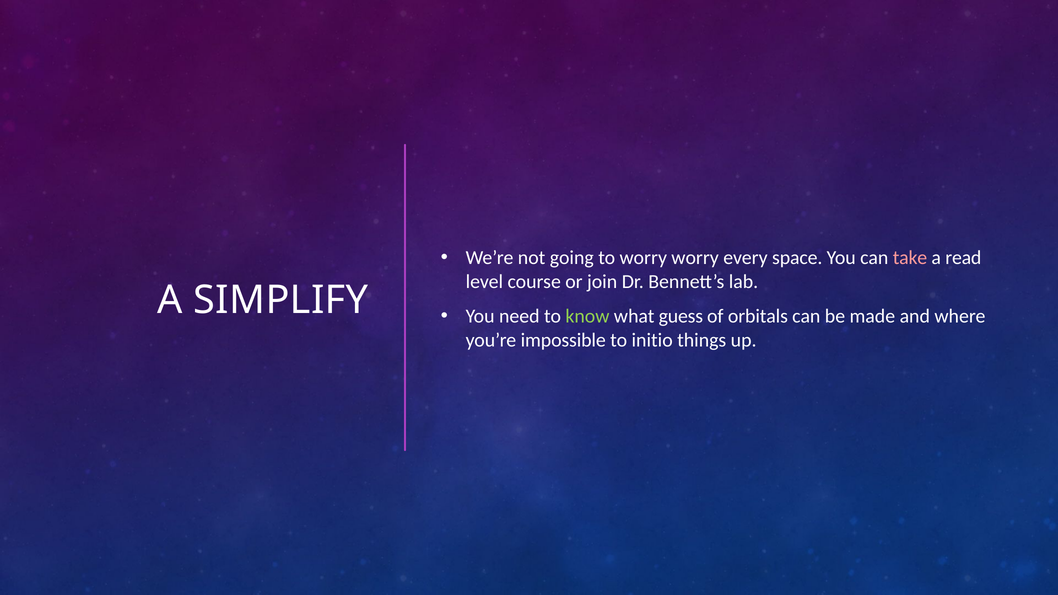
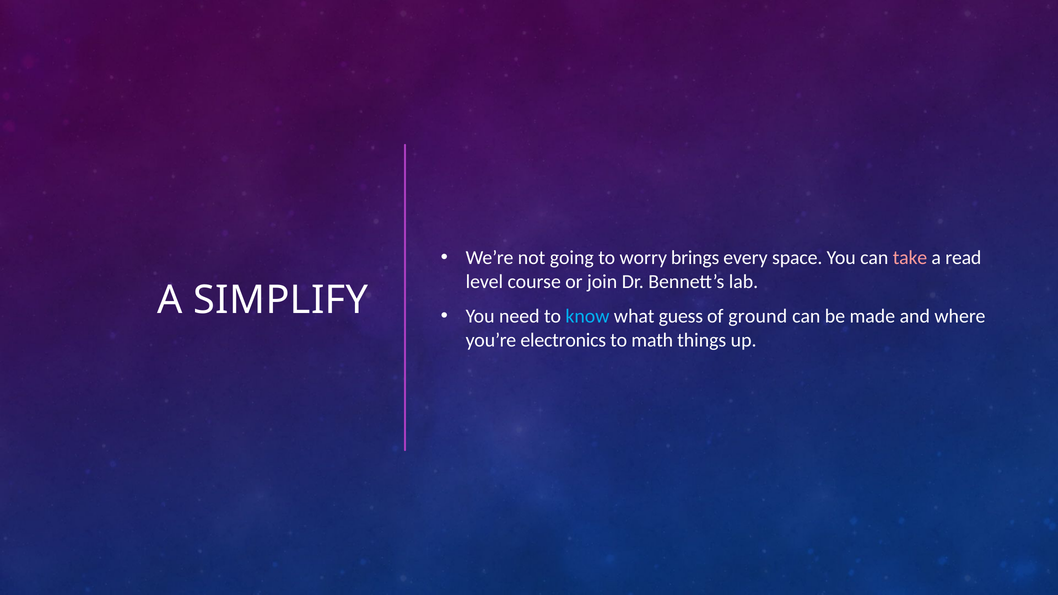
worry worry: worry -> brings
know colour: light green -> light blue
orbitals: orbitals -> ground
impossible: impossible -> electronics
initio: initio -> math
